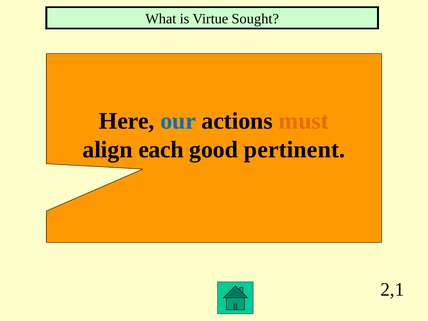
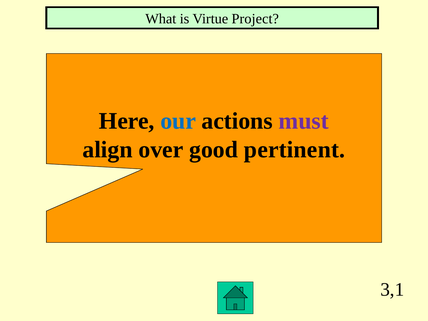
Sought: Sought -> Project
must colour: orange -> purple
each: each -> over
2,1: 2,1 -> 3,1
